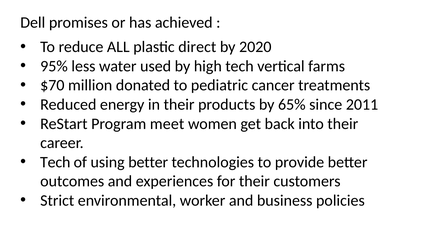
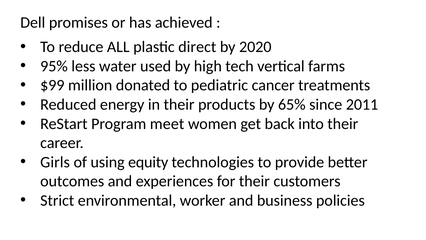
$70: $70 -> $99
Tech at (55, 162): Tech -> Girls
using better: better -> equity
